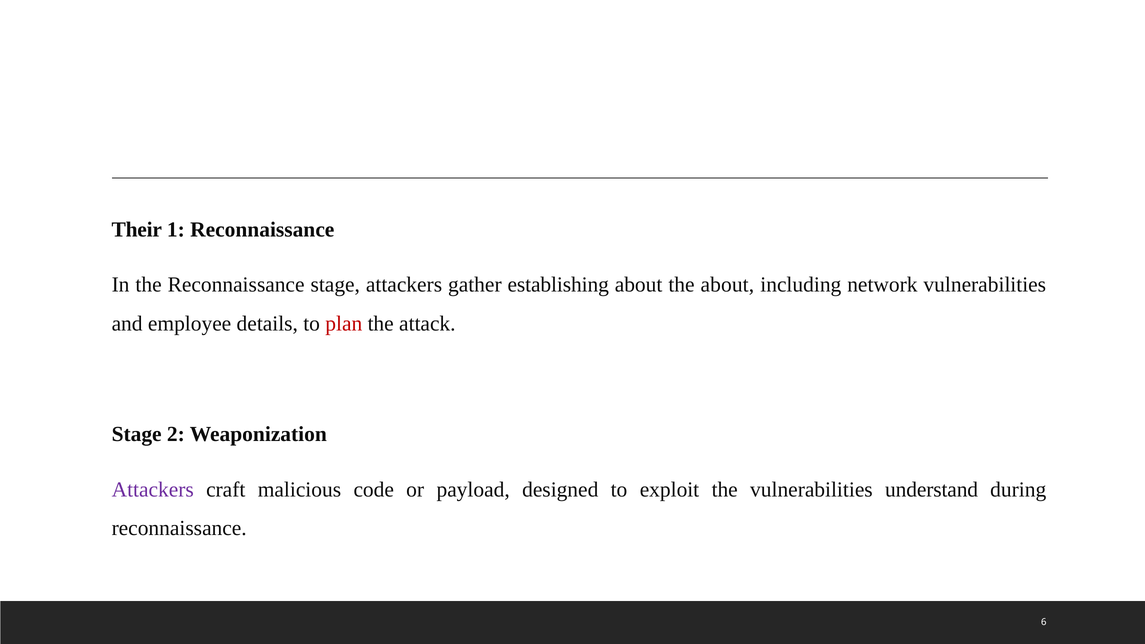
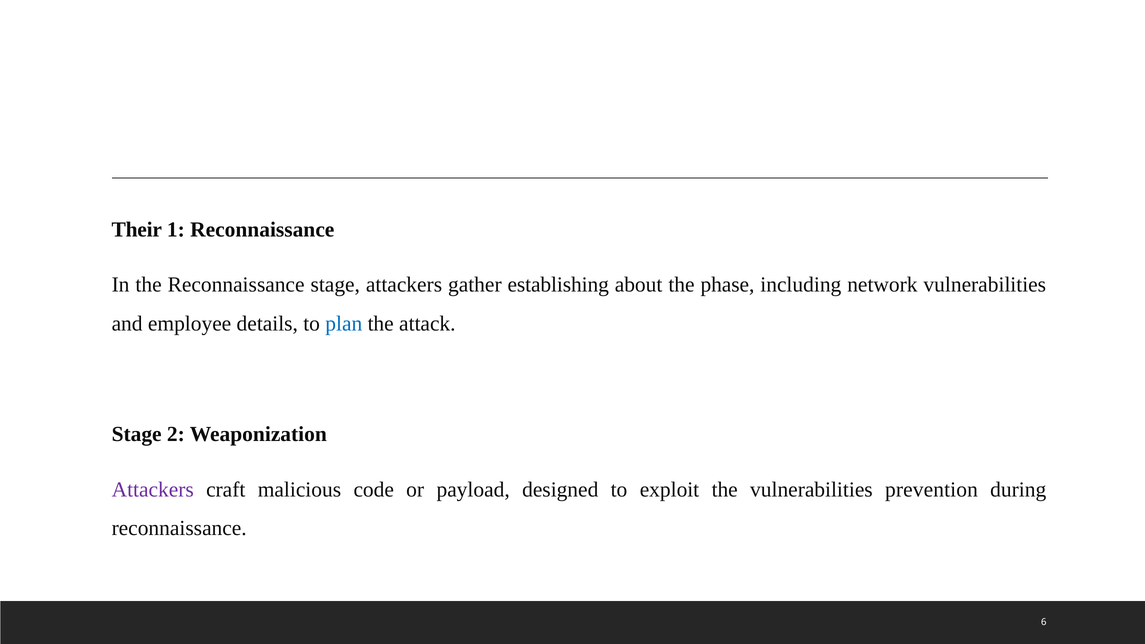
the about: about -> phase
plan colour: red -> blue
understand: understand -> prevention
